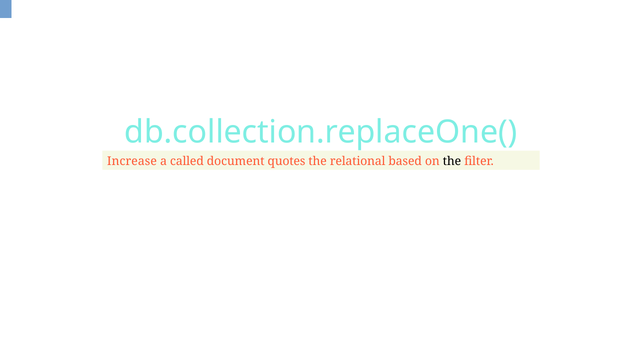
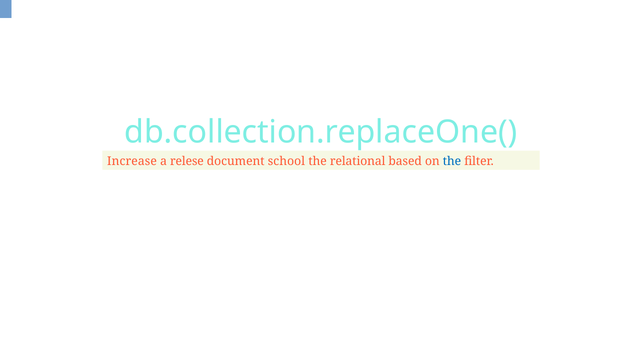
called: called -> relese
quotes: quotes -> school
the at (452, 161) colour: black -> blue
